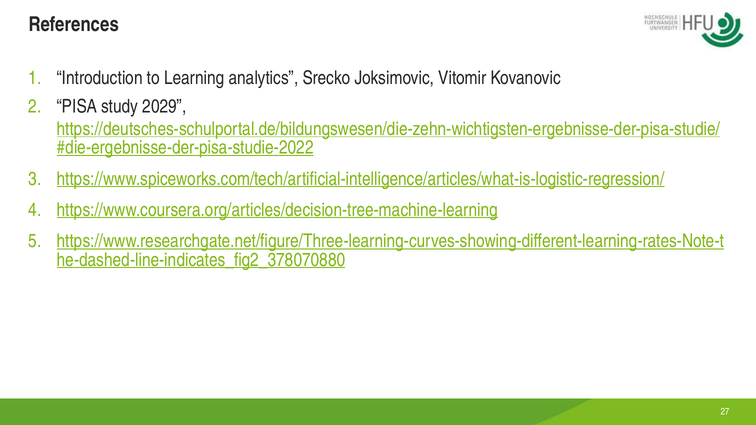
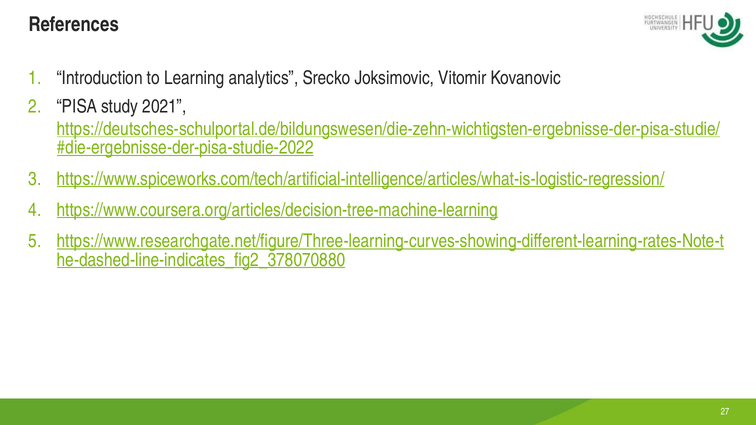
2029: 2029 -> 2021
